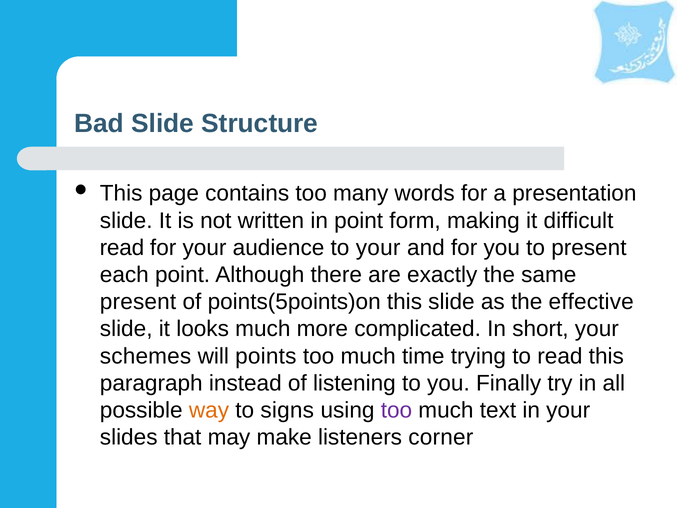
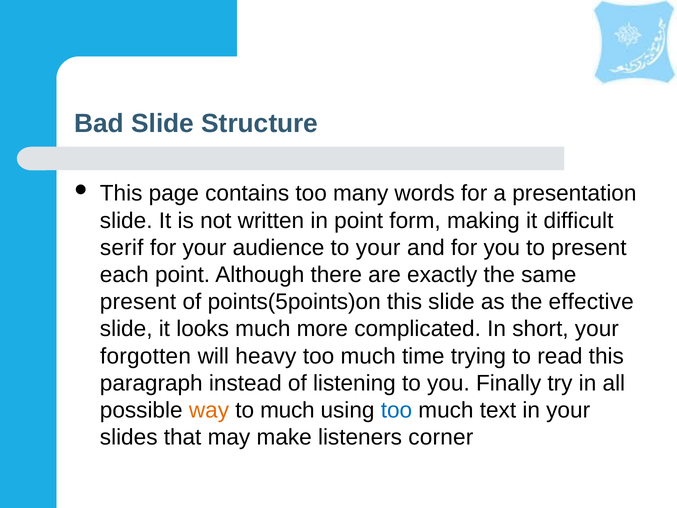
read at (122, 248): read -> serif
schemes: schemes -> forgotten
points: points -> heavy
to signs: signs -> much
too at (396, 410) colour: purple -> blue
